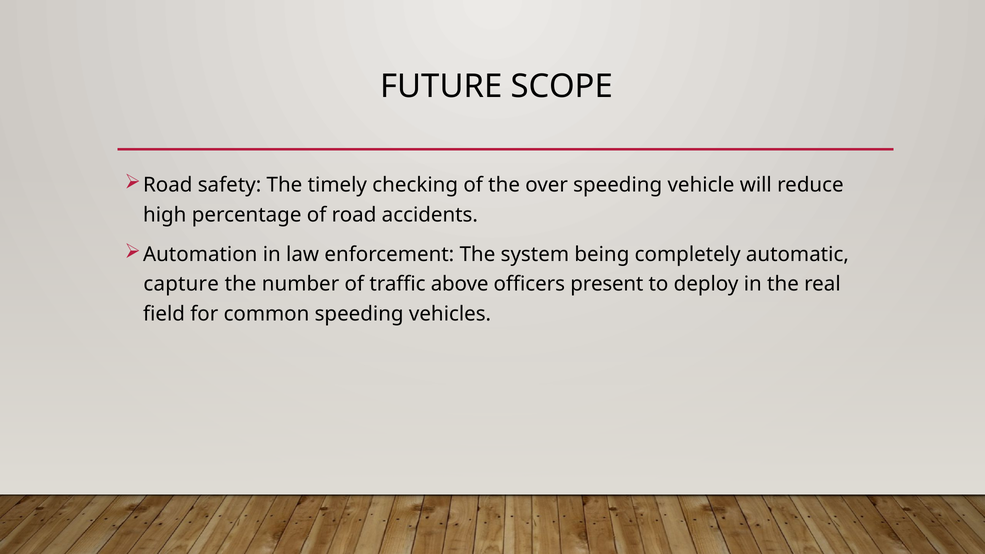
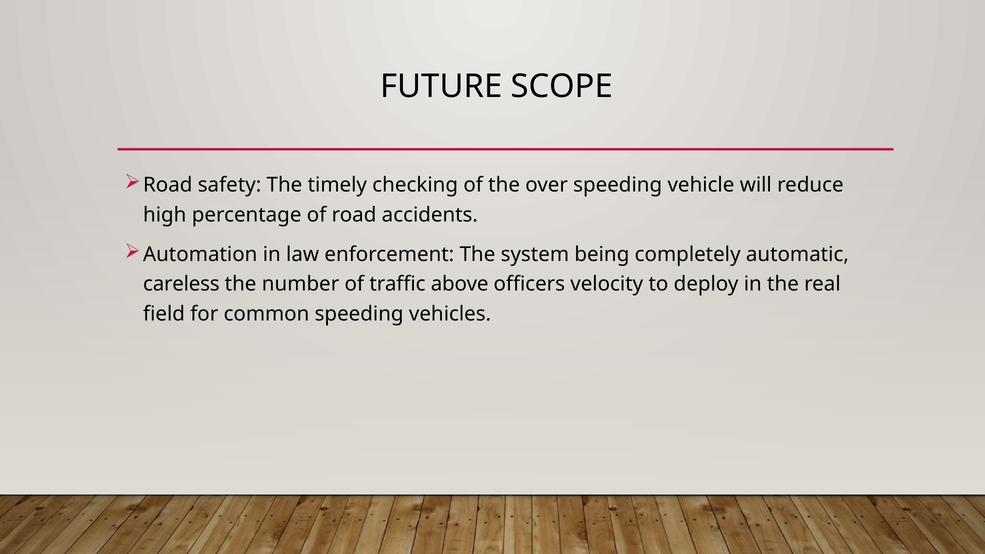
capture: capture -> careless
present: present -> velocity
